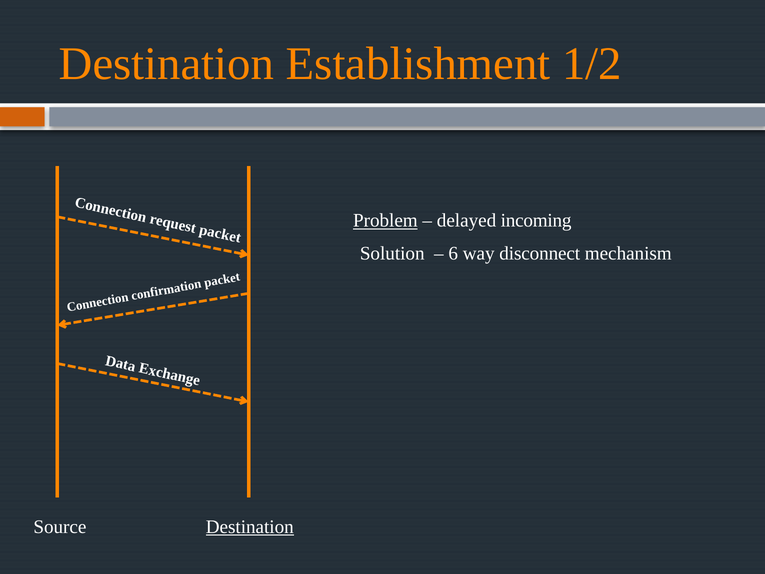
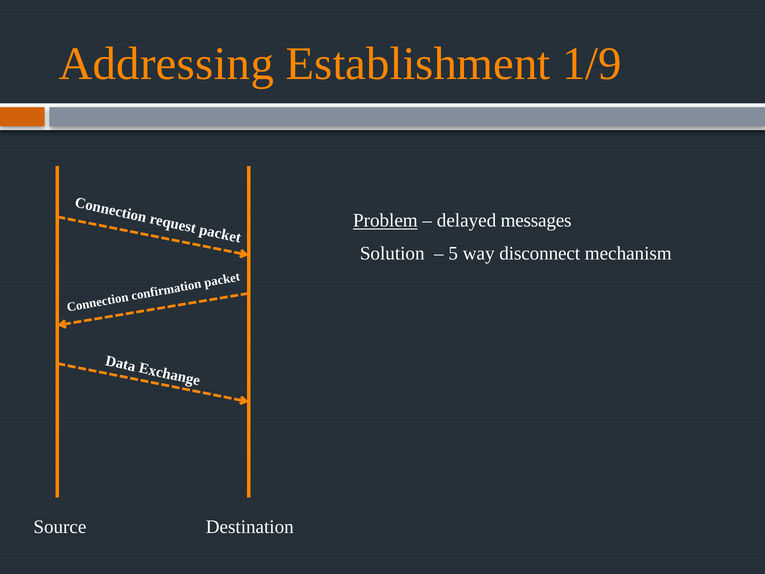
Destination at (166, 64): Destination -> Addressing
1/2: 1/2 -> 1/9
incoming: incoming -> messages
6: 6 -> 5
Destination at (250, 527) underline: present -> none
